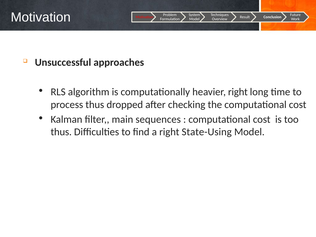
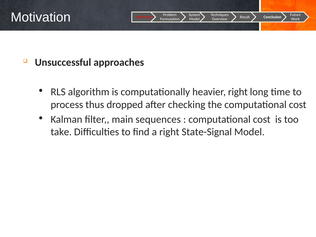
thus at (61, 132): thus -> take
State-Using: State-Using -> State-Signal
